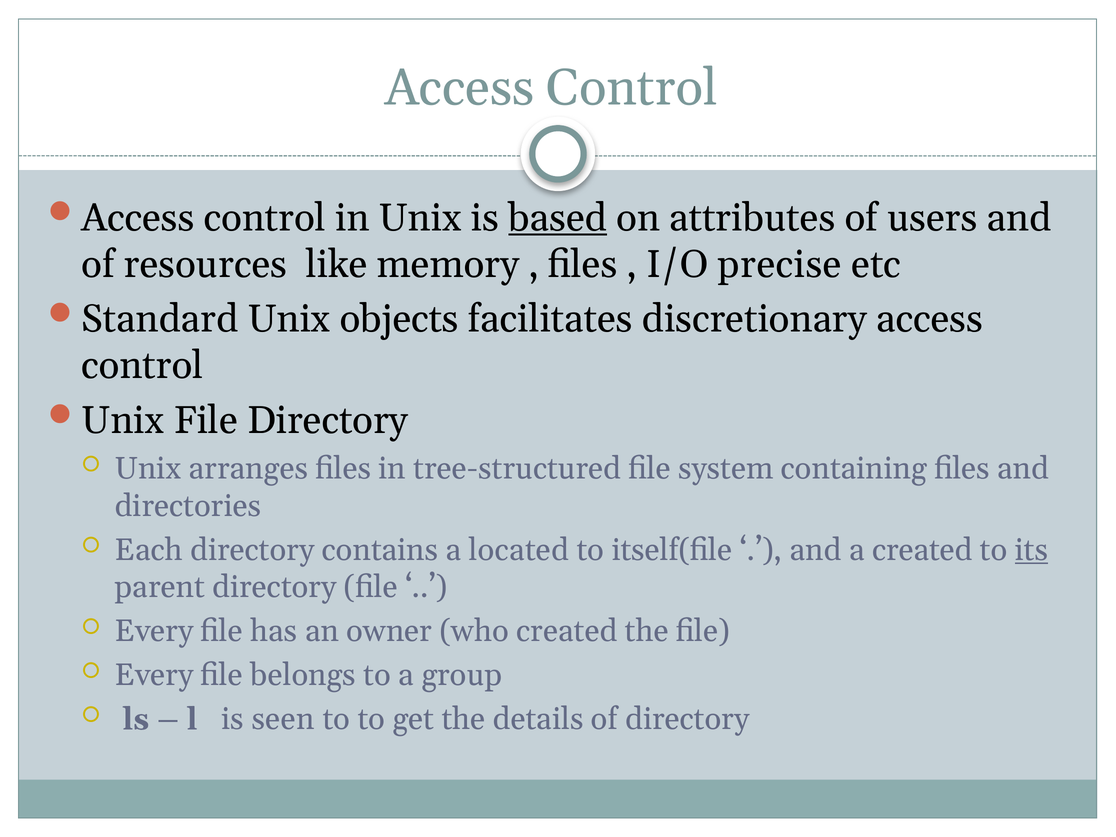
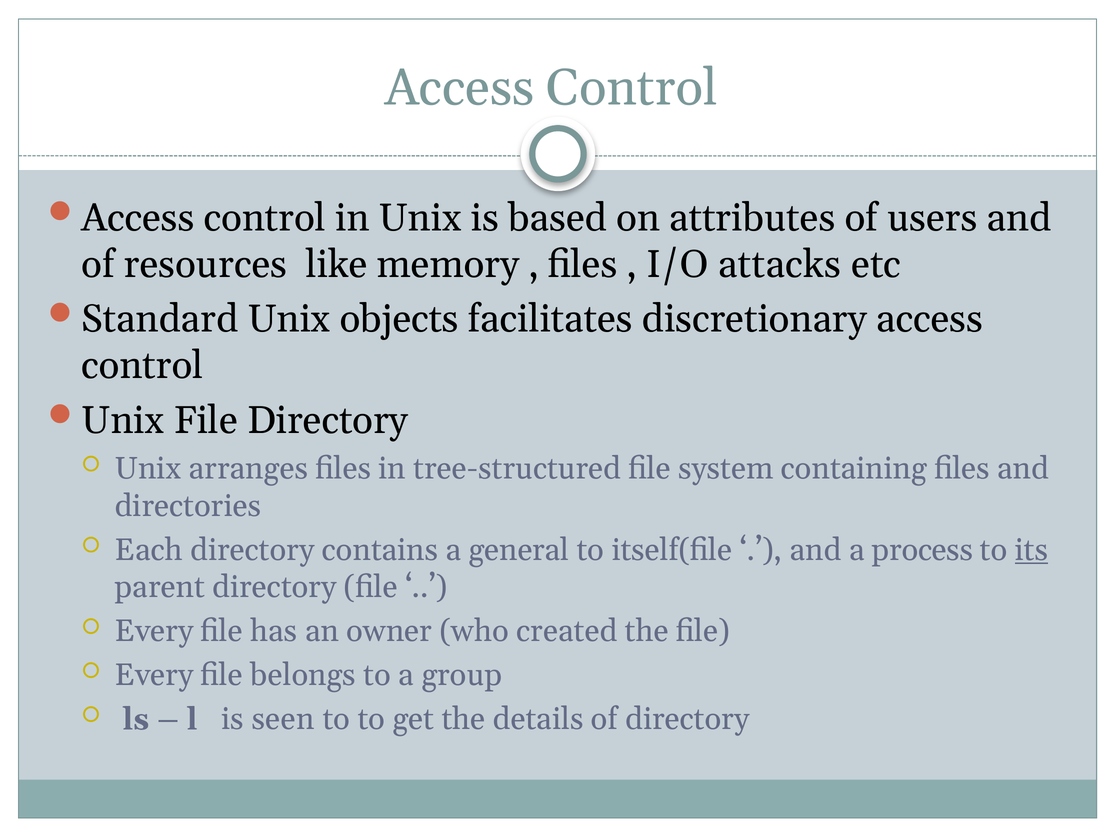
based underline: present -> none
precise: precise -> attacks
located: located -> general
a created: created -> process
